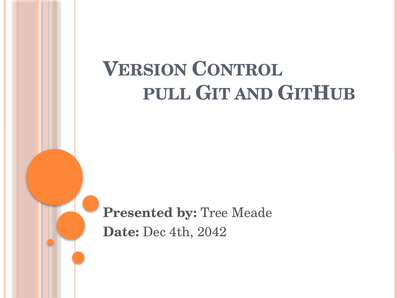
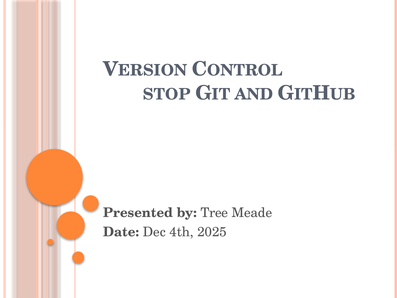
PULL: PULL -> STOP
2042: 2042 -> 2025
